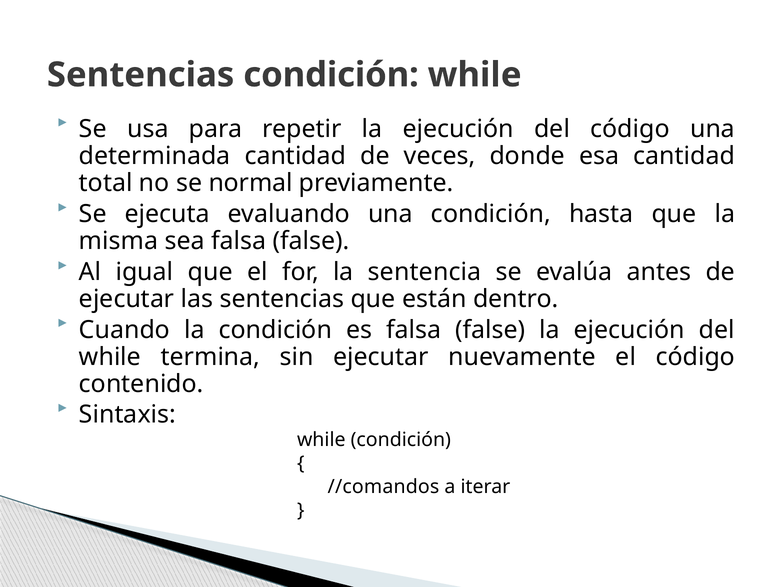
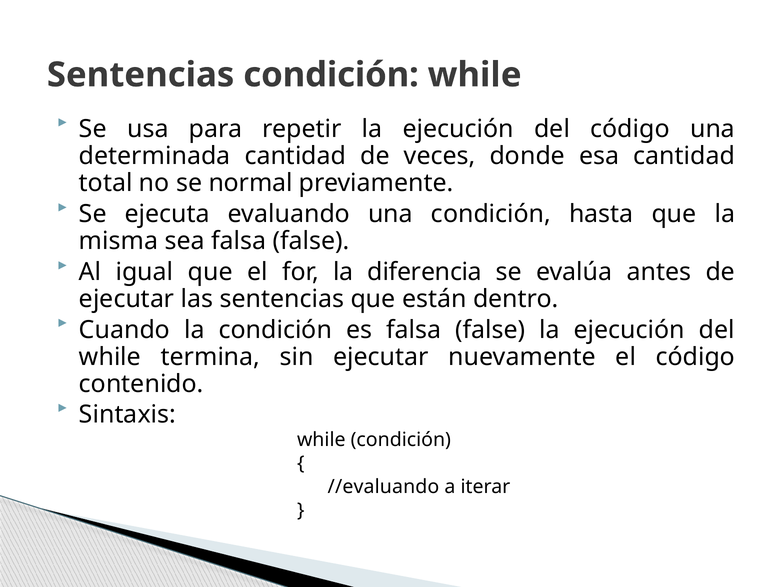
sentencia: sentencia -> diferencia
//comandos: //comandos -> //evaluando
